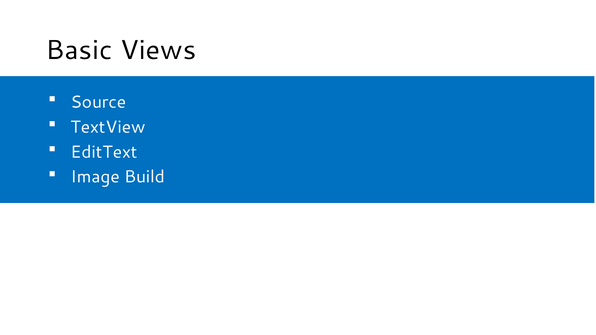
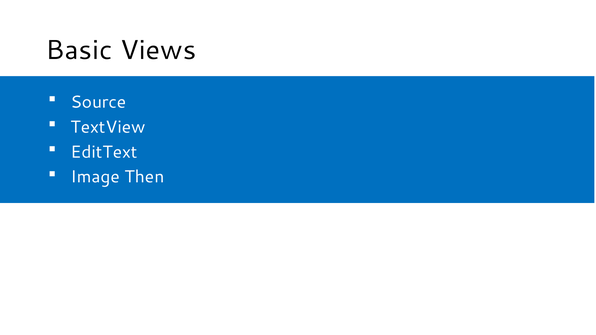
Build: Build -> Then
